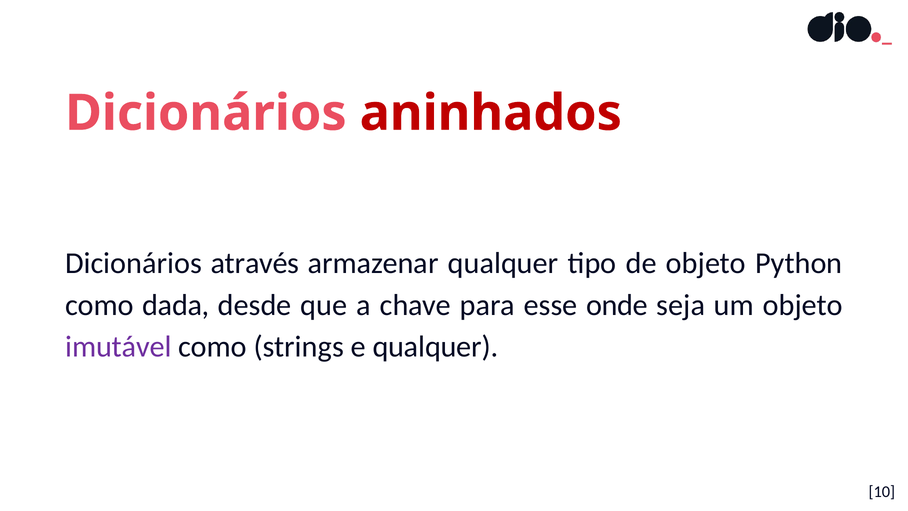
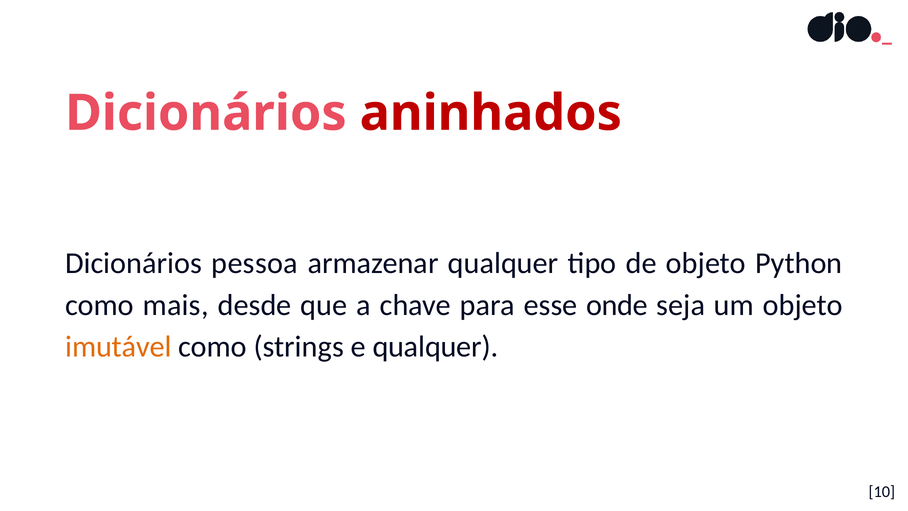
através: através -> pessoa
dada: dada -> mais
imutável colour: purple -> orange
